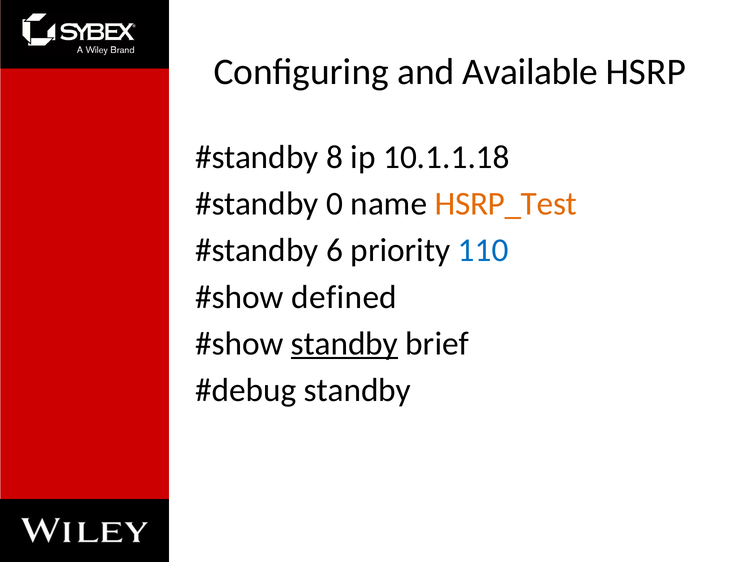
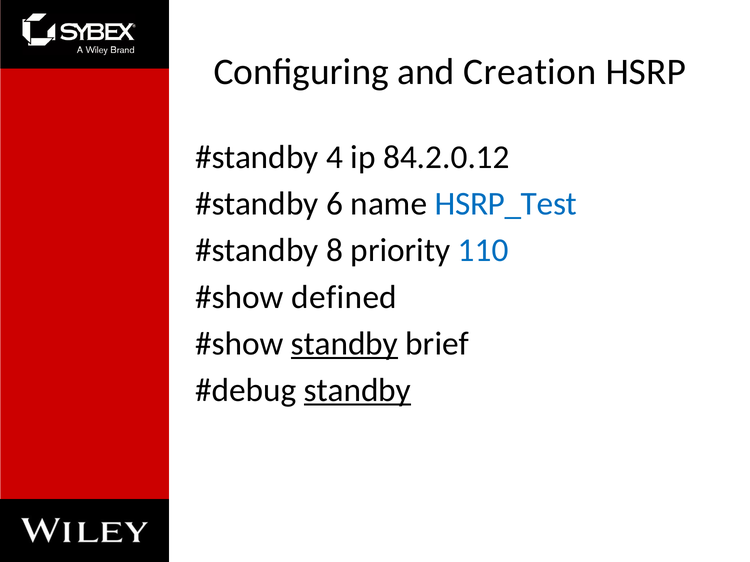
Available: Available -> Creation
8: 8 -> 4
10.1.1.18: 10.1.1.18 -> 84.2.0.12
0: 0 -> 6
HSRP_Test colour: orange -> blue
6: 6 -> 8
standby at (357, 391) underline: none -> present
